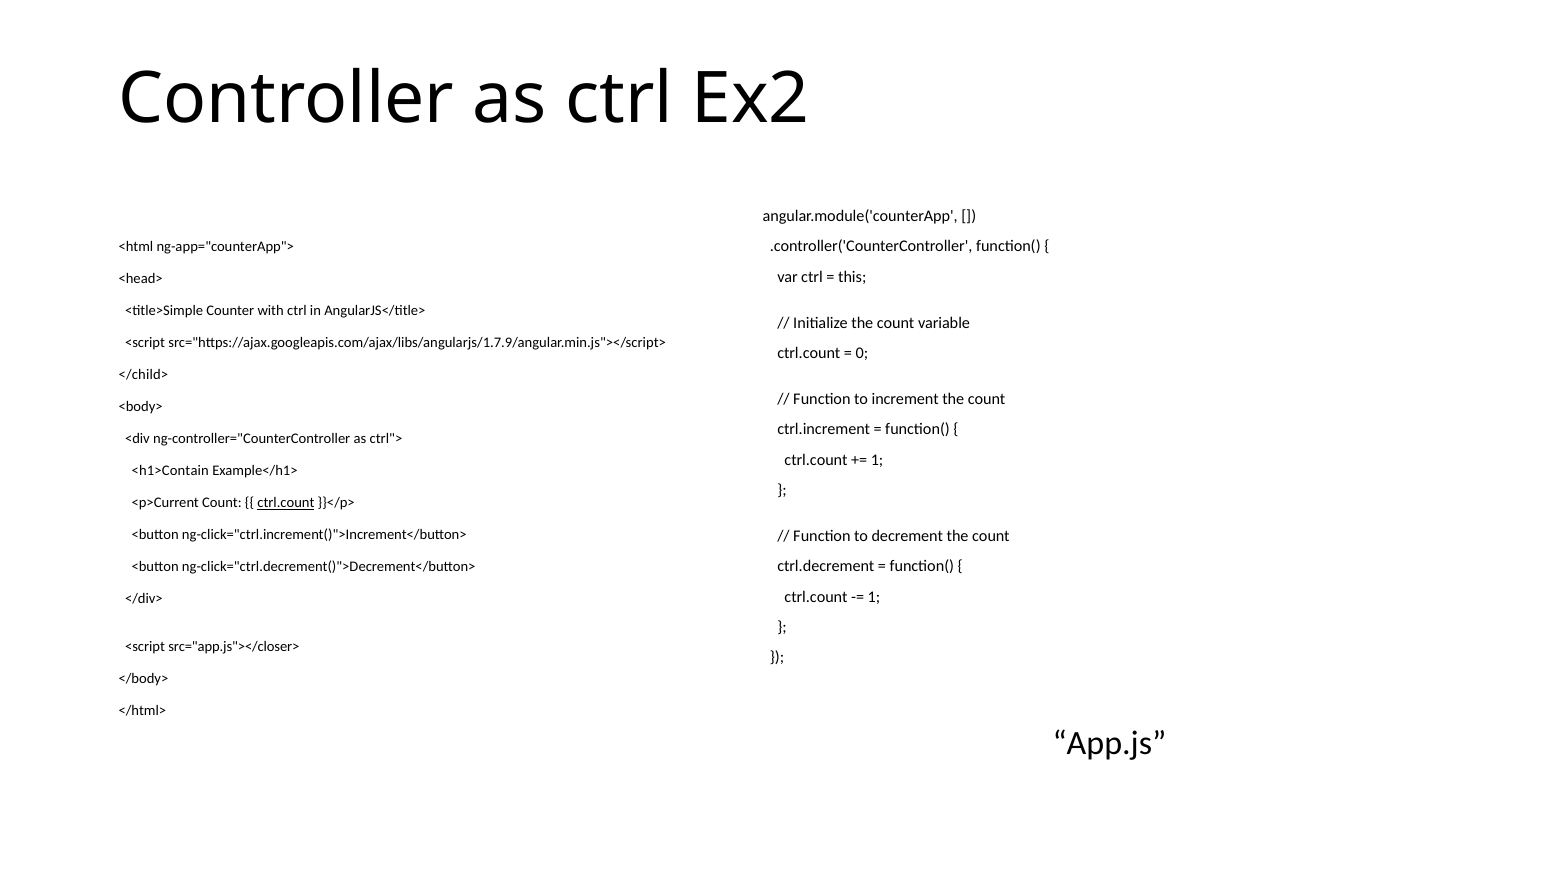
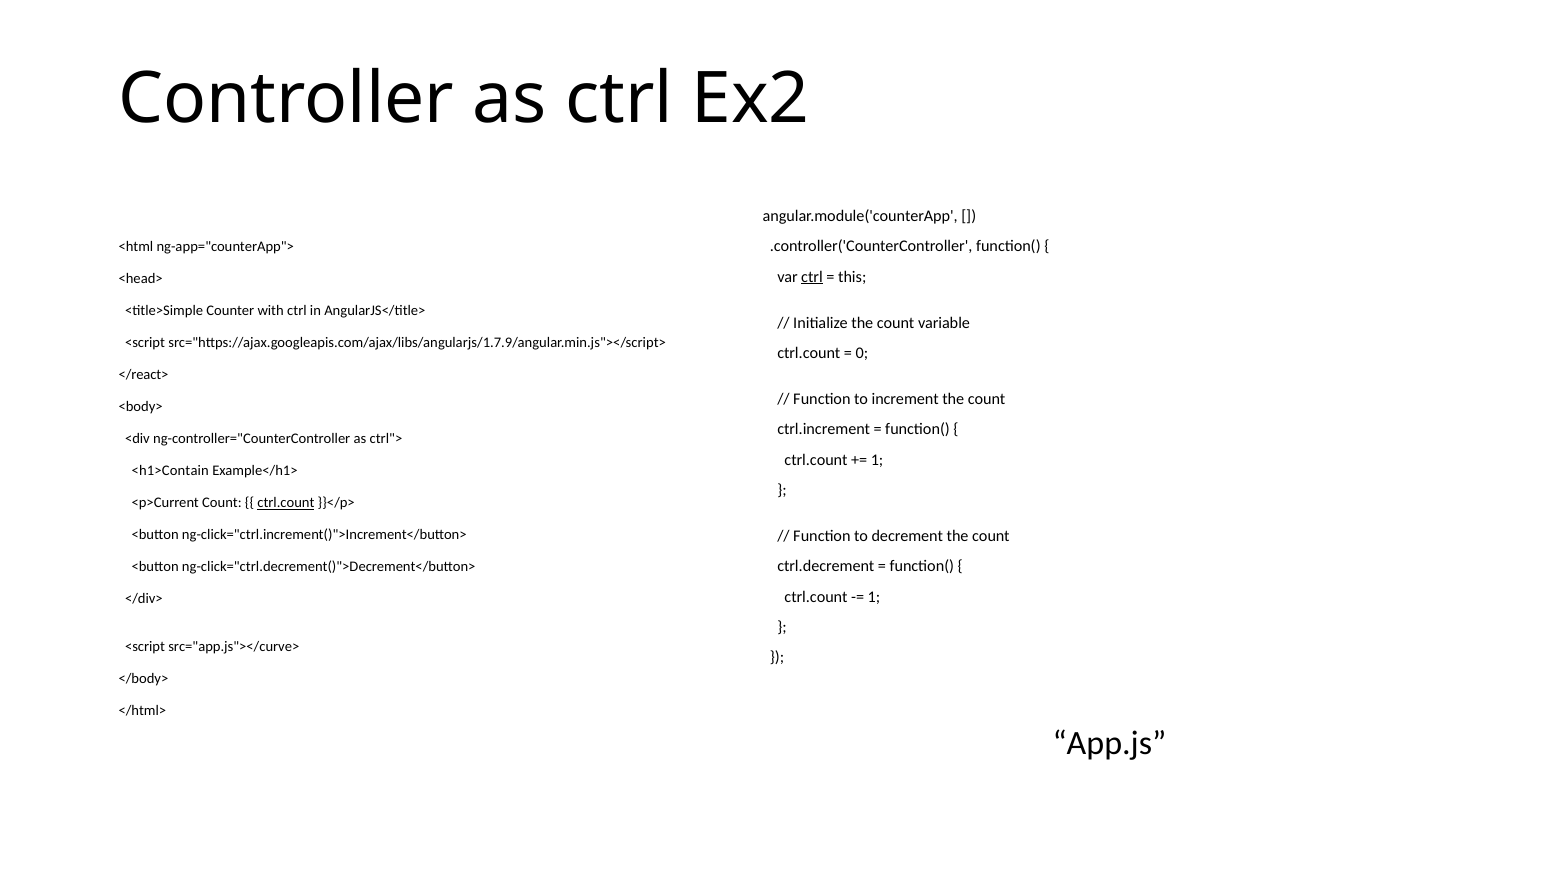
ctrl at (812, 277) underline: none -> present
</child>: </child> -> </react>
src="app.js"></closer>: src="app.js"></closer> -> src="app.js"></curve>
